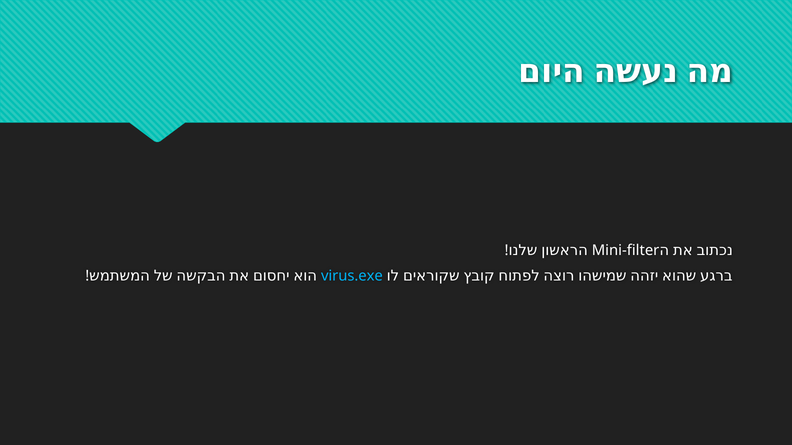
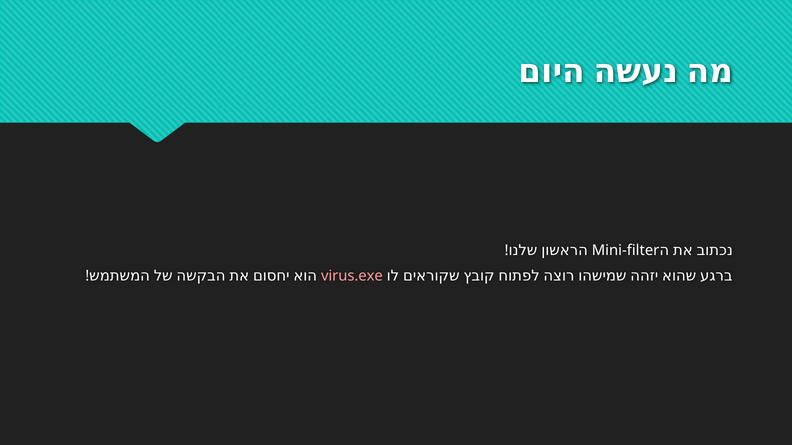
virus.exe colour: light blue -> pink
